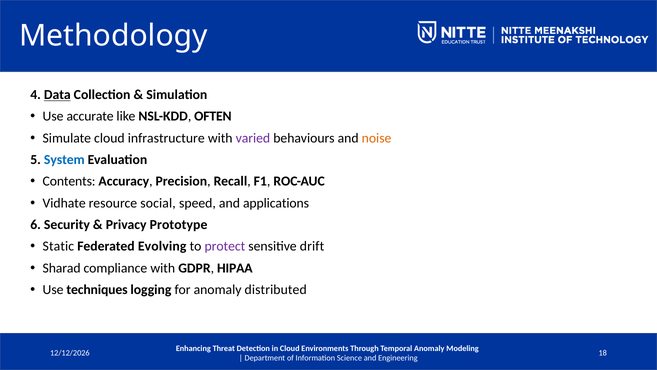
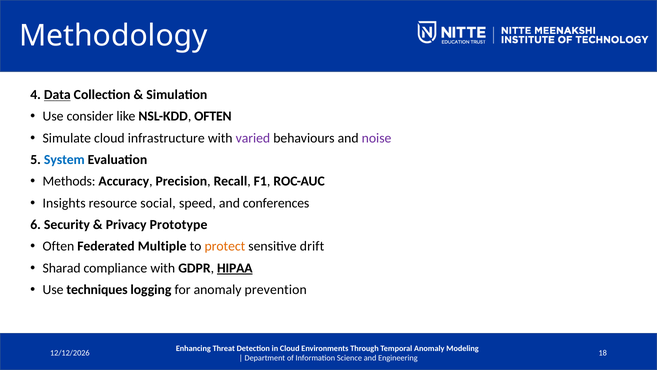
accurate: accurate -> consider
noise colour: orange -> purple
Contents: Contents -> Methods
Vidhate: Vidhate -> Insights
applications: applications -> conferences
Static at (58, 246): Static -> Often
Evolving: Evolving -> Multiple
protect colour: purple -> orange
HIPAA underline: none -> present
distributed: distributed -> prevention
